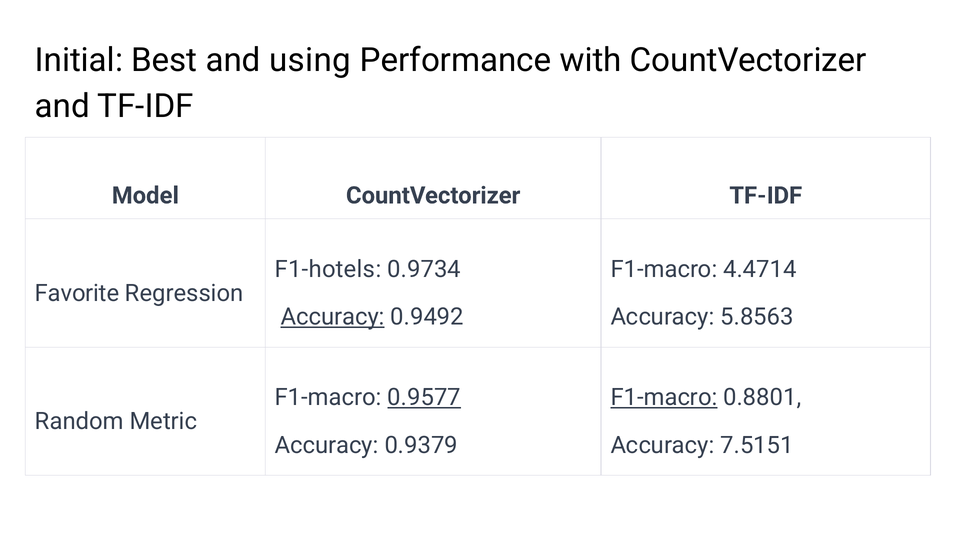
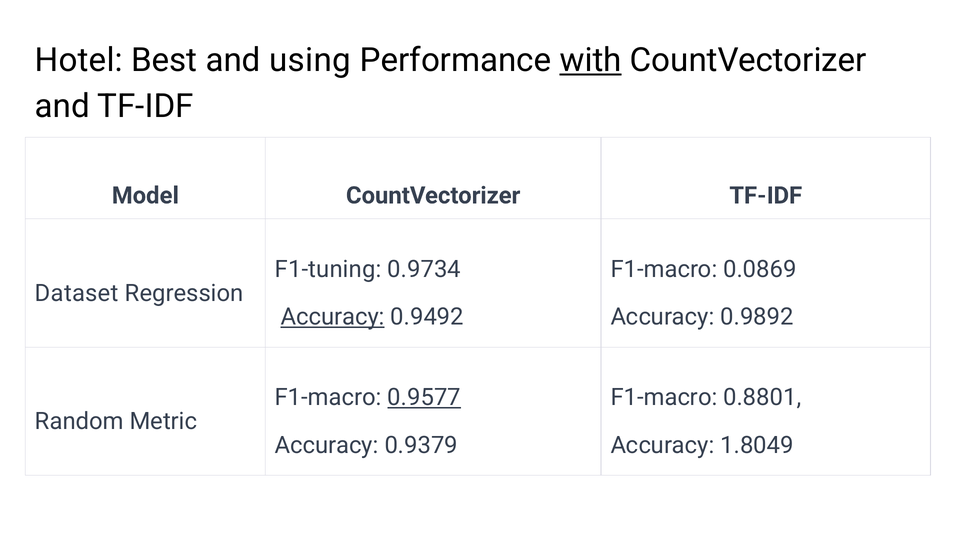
Initial: Initial -> Hotel
with underline: none -> present
F1-hotels: F1-hotels -> F1-tuning
4.4714: 4.4714 -> 0.0869
Favorite: Favorite -> Dataset
5.8563: 5.8563 -> 0.9892
F1-macro at (664, 397) underline: present -> none
7.5151: 7.5151 -> 1.8049
